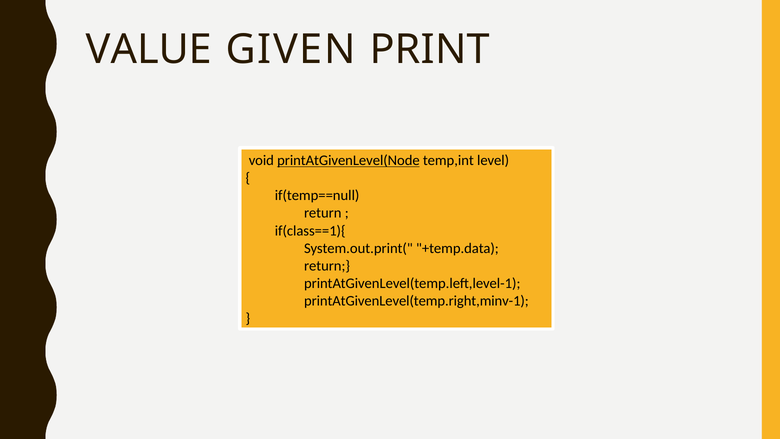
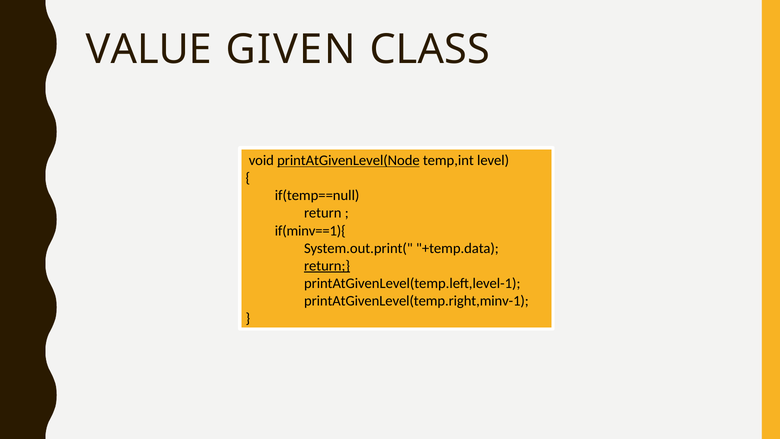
PRINT: PRINT -> CLASS
if(class==1){: if(class==1){ -> if(minv==1){
return at (327, 266) underline: none -> present
